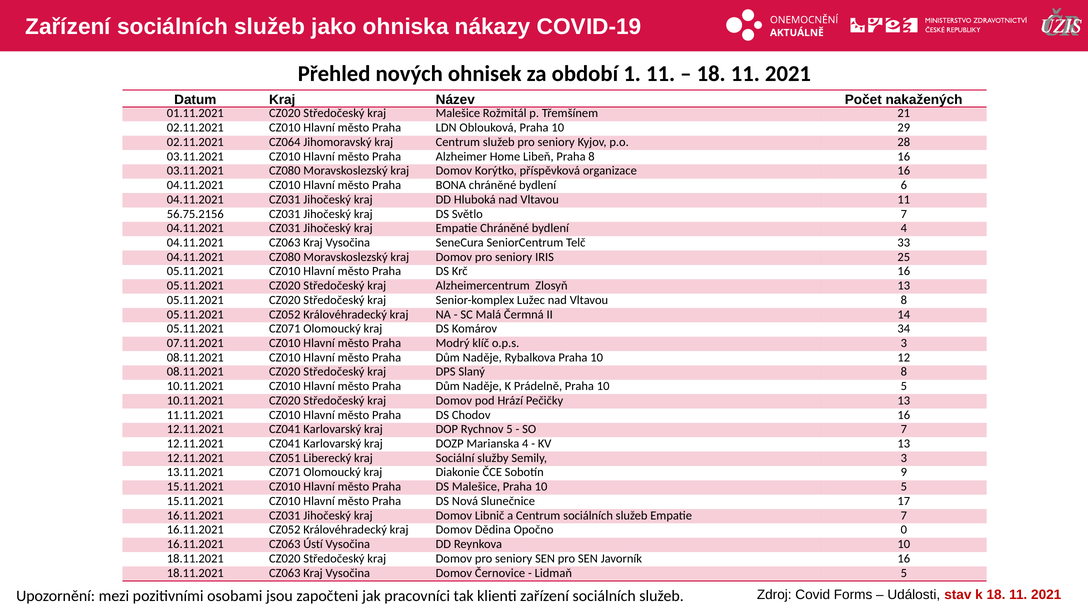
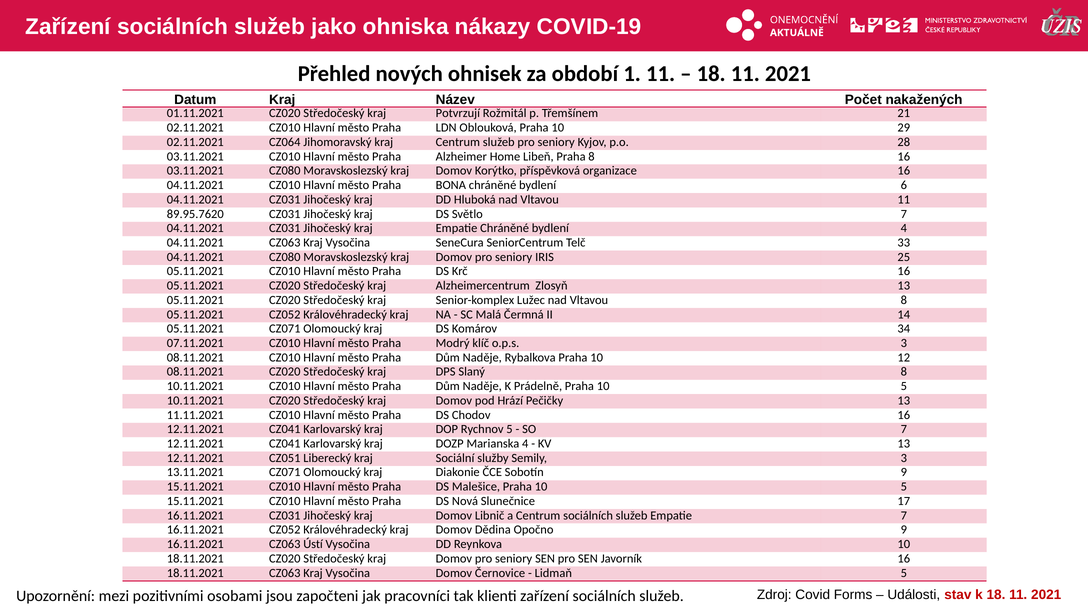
kraj Malešice: Malešice -> Potvrzují
56.75.2156: 56.75.2156 -> 89.95.7620
Opočno 0: 0 -> 9
